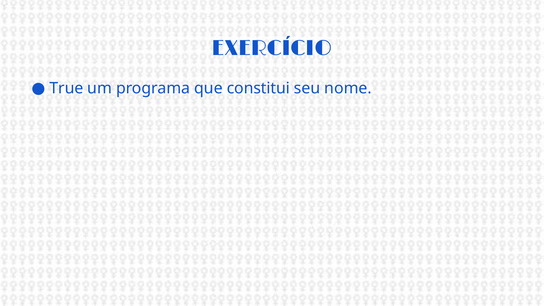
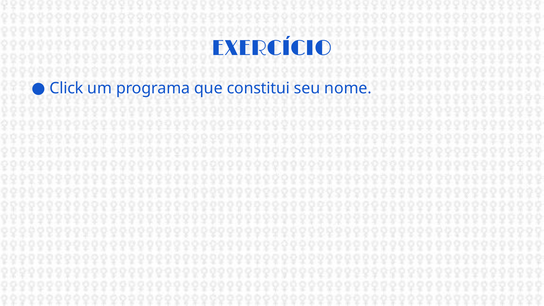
True: True -> Click
